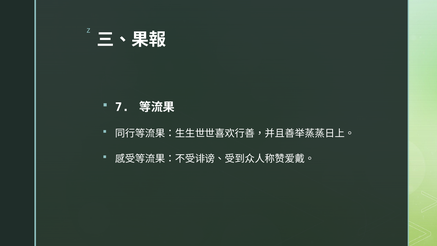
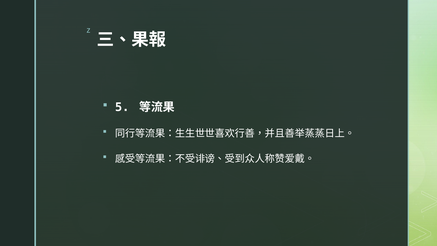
7: 7 -> 5
